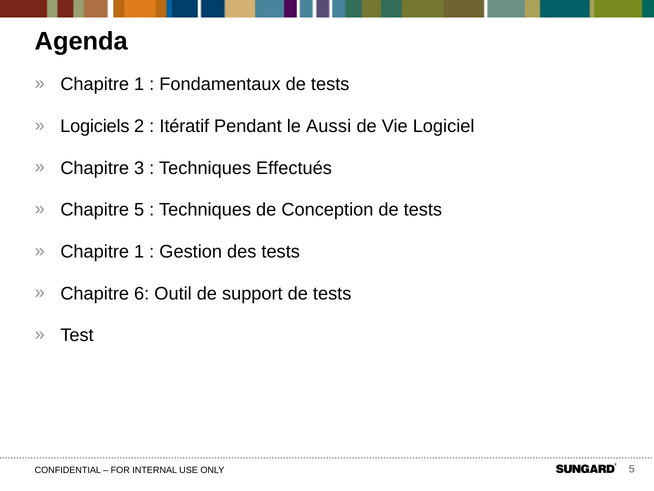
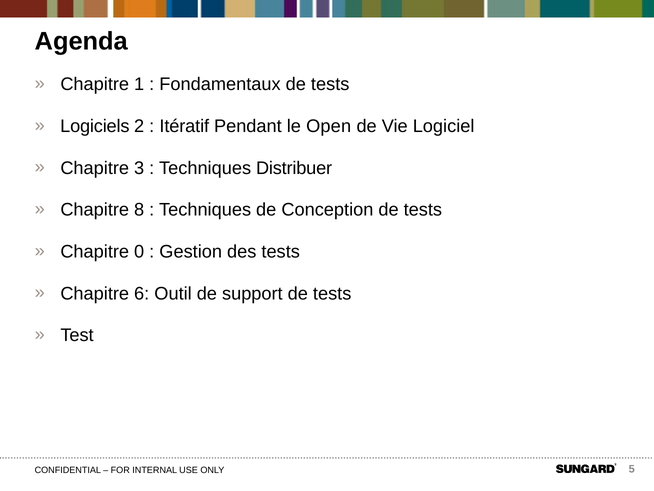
Aussi: Aussi -> Open
Effectués: Effectués -> Distribuer
Chapitre 5: 5 -> 8
1 at (139, 251): 1 -> 0
